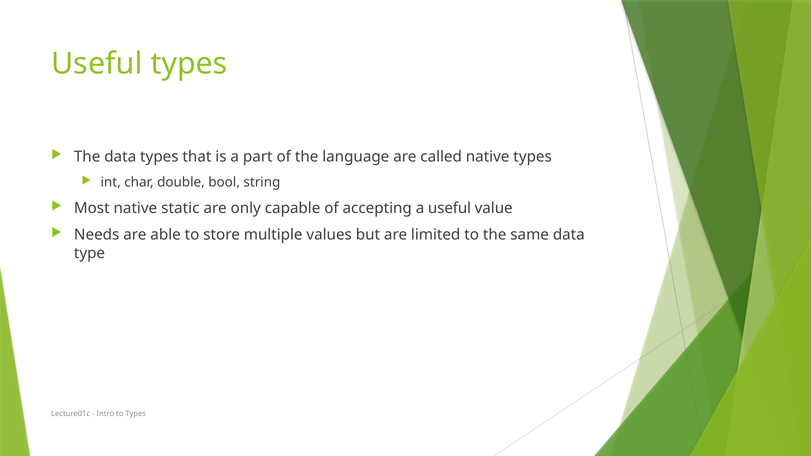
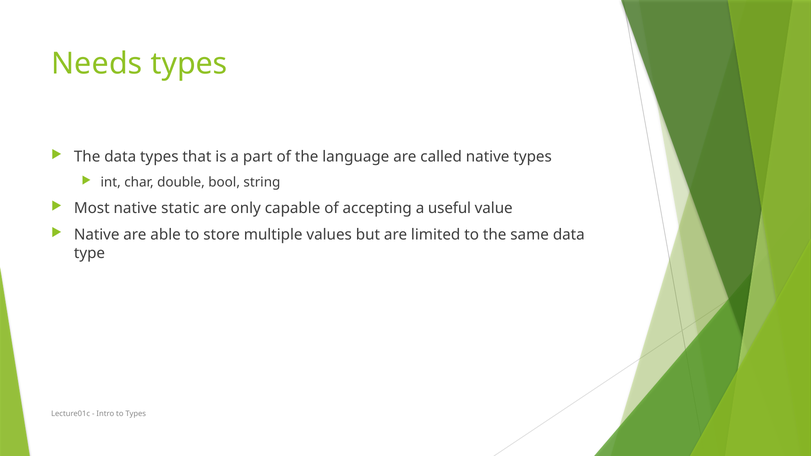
Useful at (97, 64): Useful -> Needs
Needs at (97, 235): Needs -> Native
